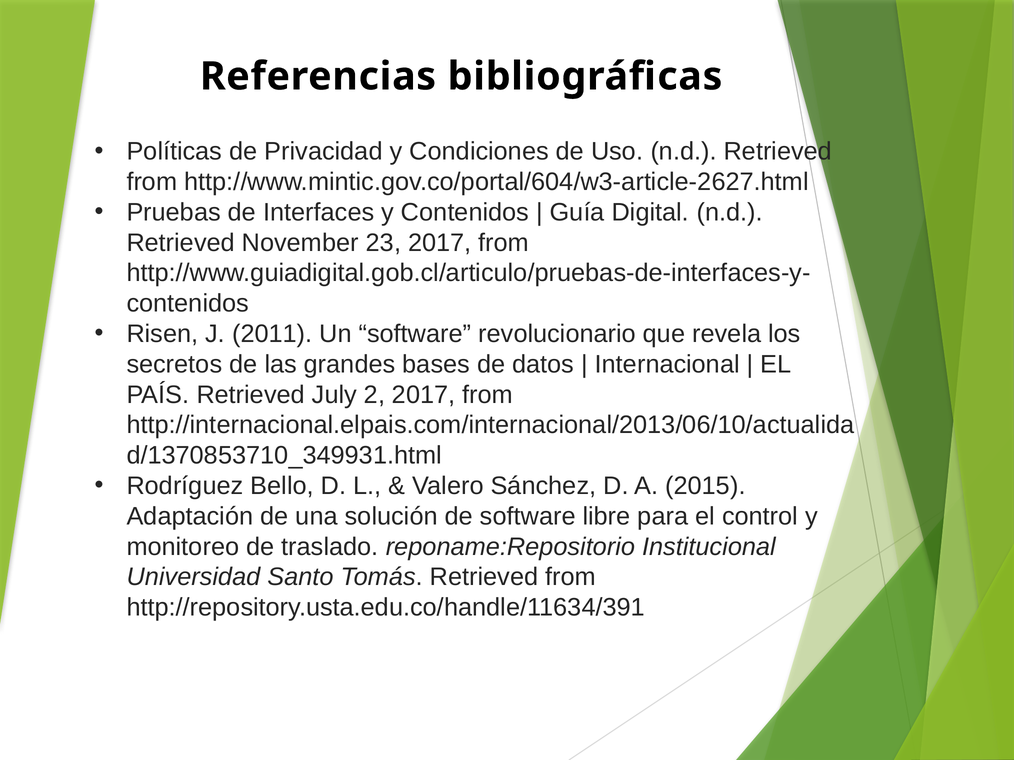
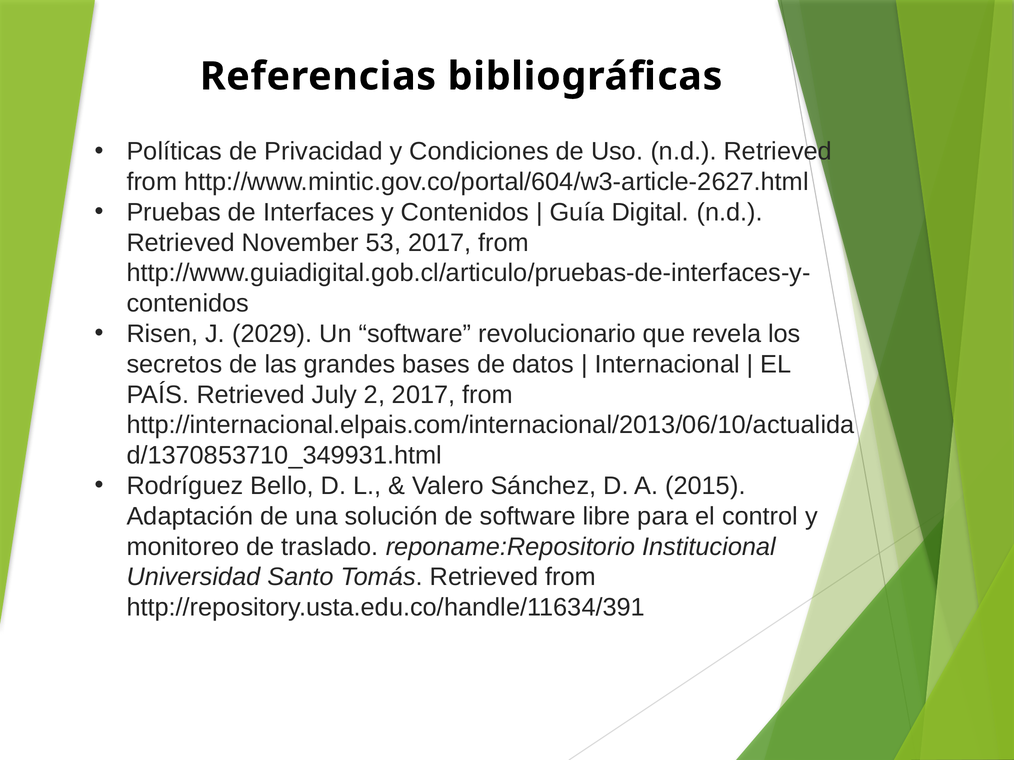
23: 23 -> 53
2011: 2011 -> 2029
